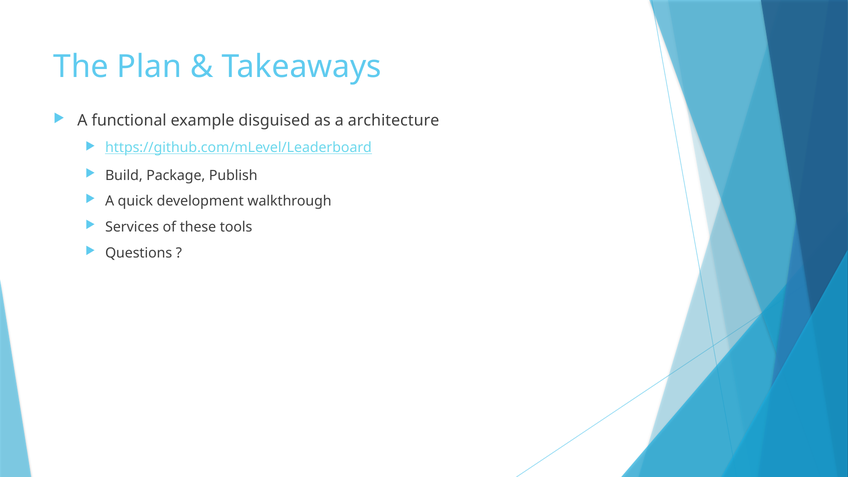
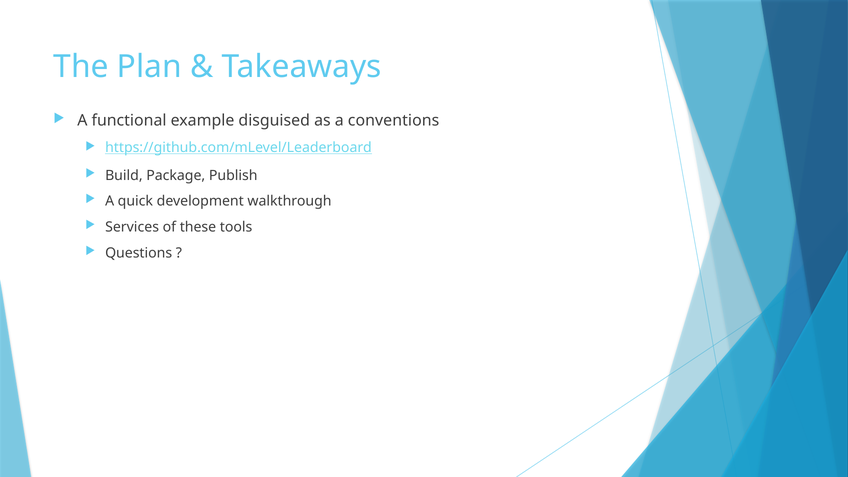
architecture: architecture -> conventions
